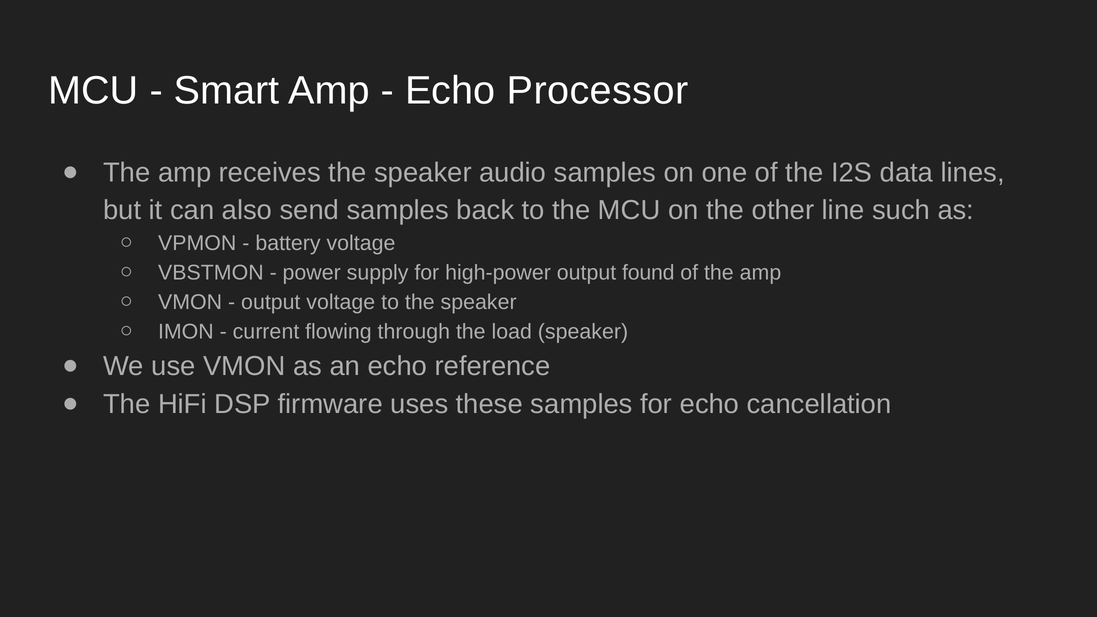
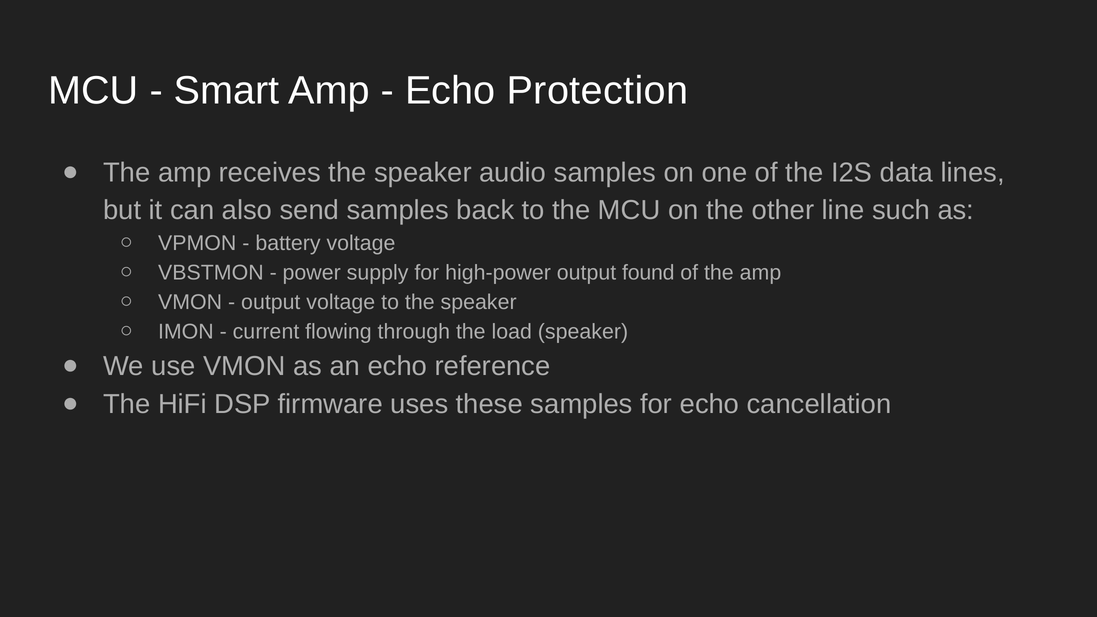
Processor: Processor -> Protection
